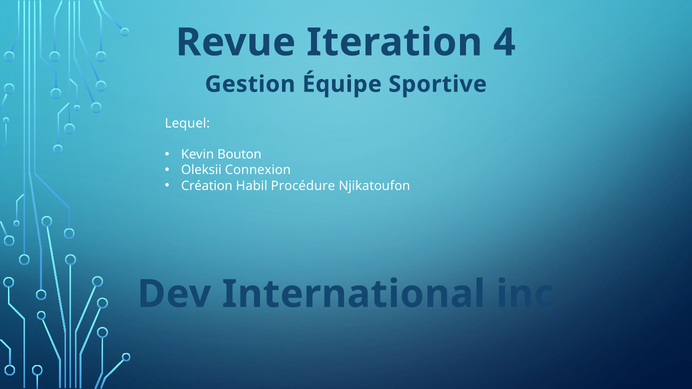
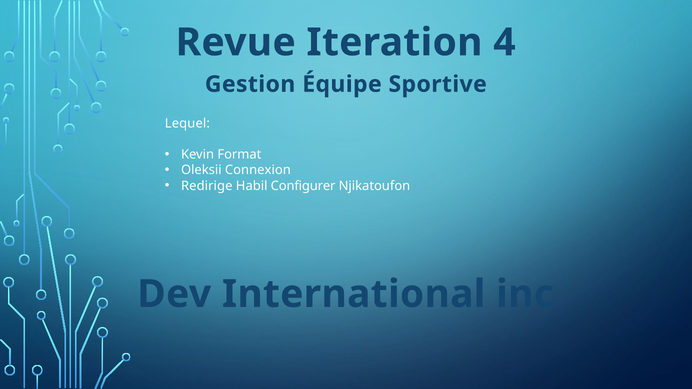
Bouton: Bouton -> Format
Création: Création -> Redirige
Procédure: Procédure -> Configurer
